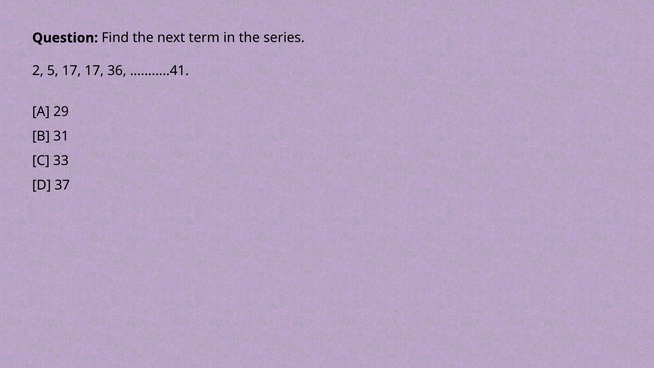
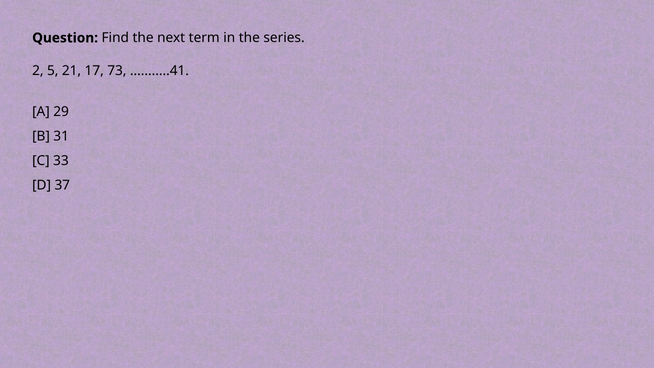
5 17: 17 -> 21
36: 36 -> 73
